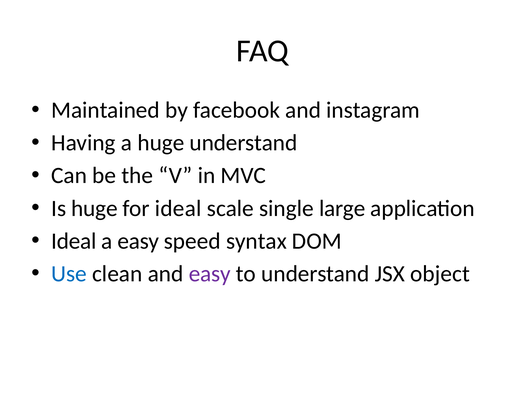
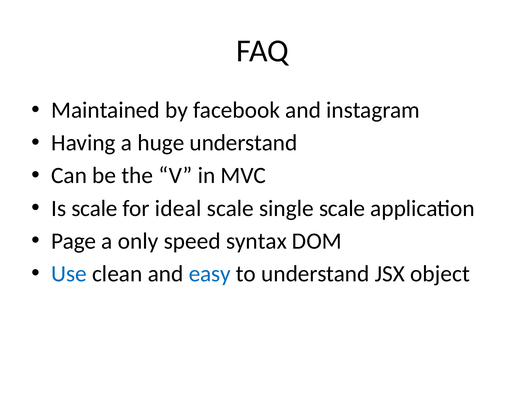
Is huge: huge -> scale
single large: large -> scale
Ideal at (74, 241): Ideal -> Page
a easy: easy -> only
easy at (210, 274) colour: purple -> blue
